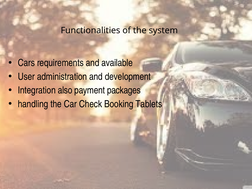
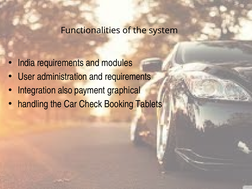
Cars: Cars -> India
available: available -> modules
and development: development -> requirements
packages: packages -> graphical
